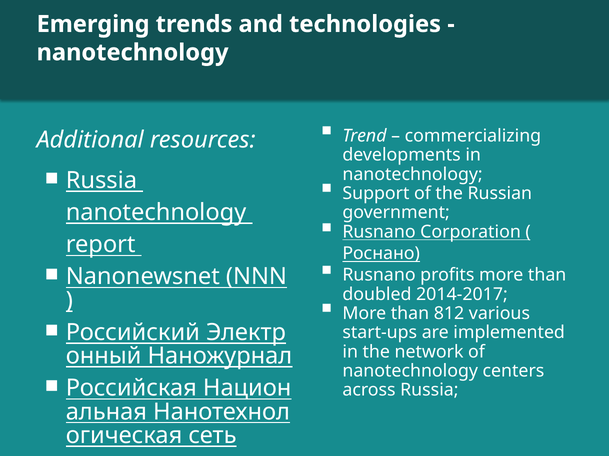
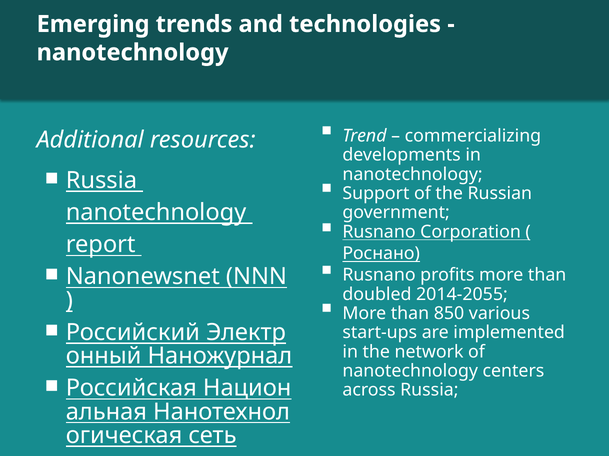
2014-2017: 2014-2017 -> 2014-2055
812: 812 -> 850
